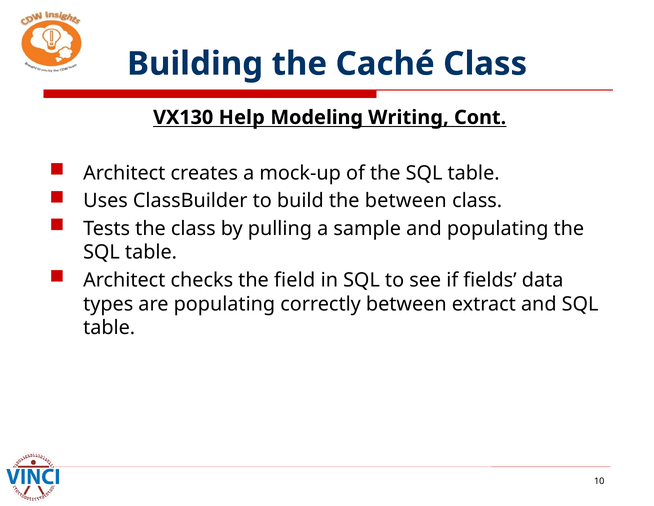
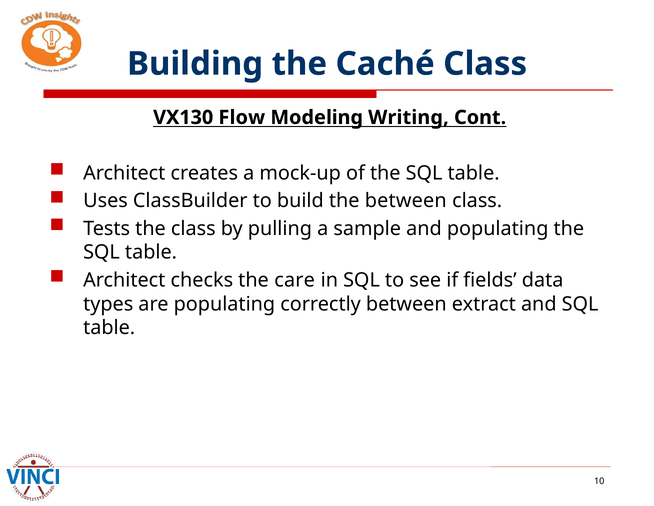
Help: Help -> Flow
field: field -> care
